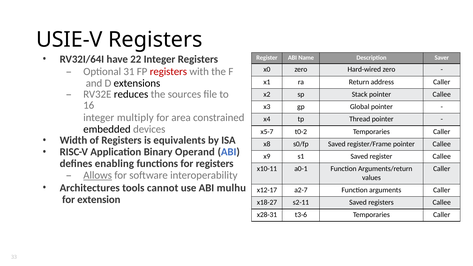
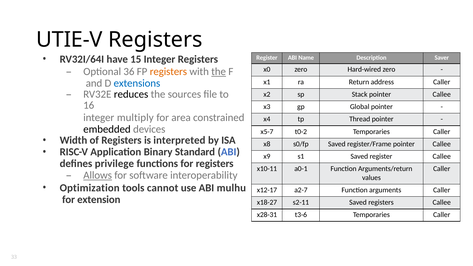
USIE-V: USIE-V -> UTIE-V
22: 22 -> 15
31: 31 -> 36
registers at (168, 72) colour: red -> orange
the at (219, 72) underline: none -> present
extensions colour: black -> blue
equivalents: equivalents -> interpreted
Operand: Operand -> Standard
enabling: enabling -> privilege
Architectures: Architectures -> Optimization
